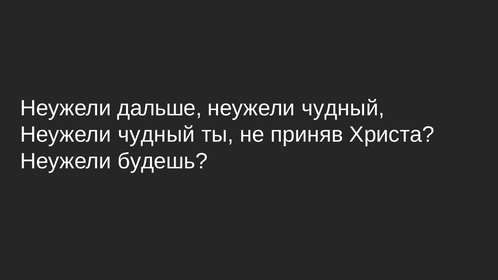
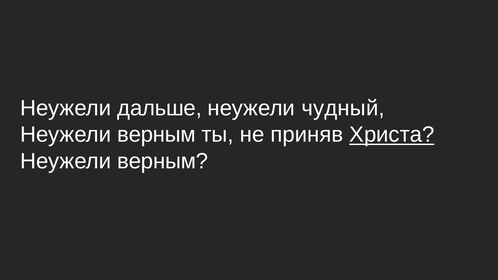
чудный at (156, 135): чудный -> верным
Христа underline: none -> present
будешь at (163, 161): будешь -> верным
